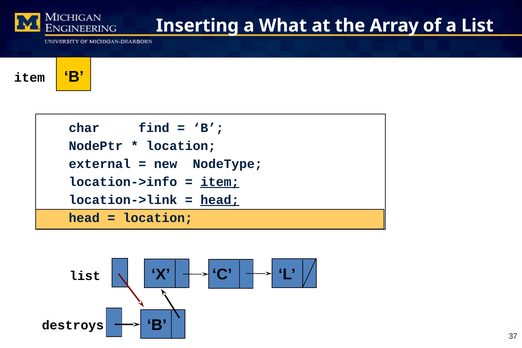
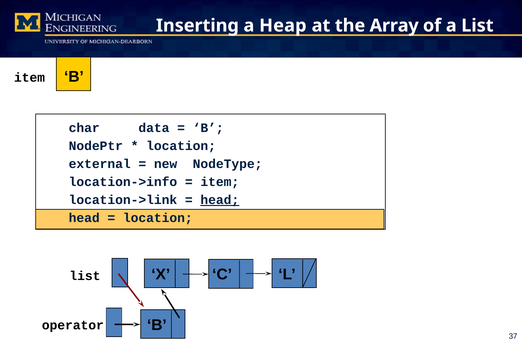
What: What -> Heap
find: find -> data
item at (220, 182) underline: present -> none
destroys: destroys -> operator
